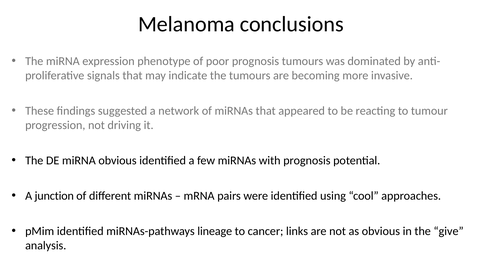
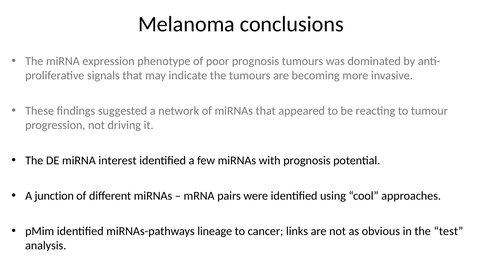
miRNA obvious: obvious -> interest
give: give -> test
